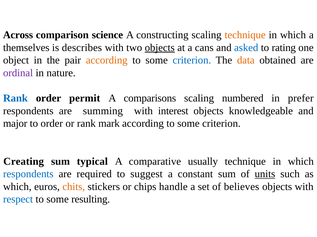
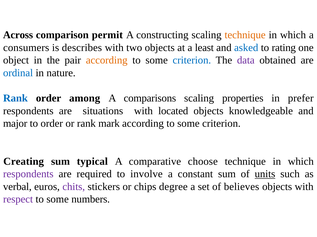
science: science -> permit
themselves: themselves -> consumers
objects at (160, 48) underline: present -> none
cans: cans -> least
data colour: orange -> purple
ordinal colour: purple -> blue
permit: permit -> among
numbered: numbered -> properties
summing: summing -> situations
interest: interest -> located
usually: usually -> choose
respondents at (28, 175) colour: blue -> purple
suggest: suggest -> involve
which at (17, 187): which -> verbal
chits colour: orange -> purple
handle: handle -> degree
respect colour: blue -> purple
resulting: resulting -> numbers
